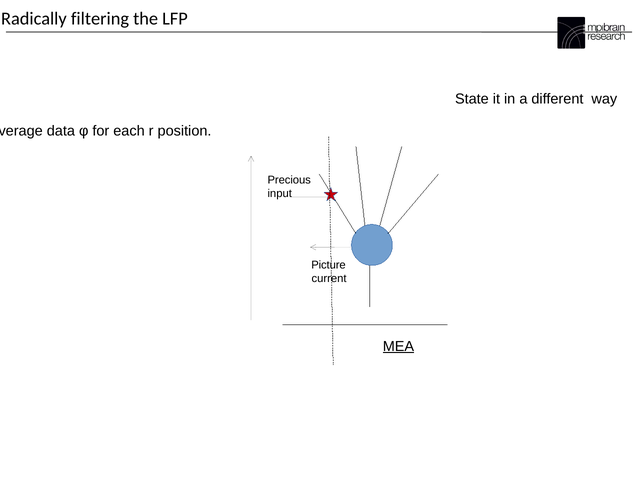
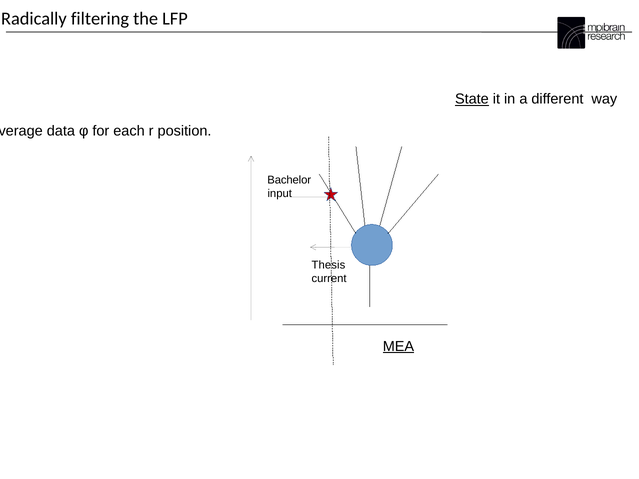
State underline: none -> present
Precious: Precious -> Bachelor
Picture: Picture -> Thesis
